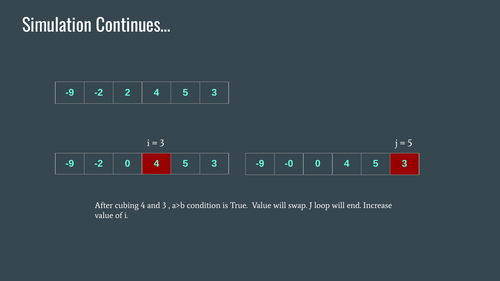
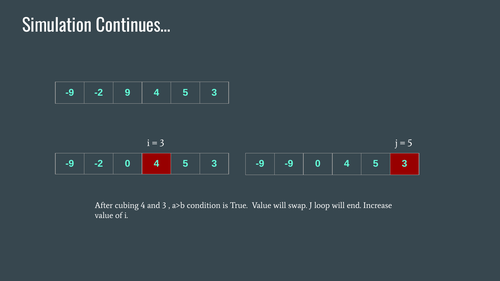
2: 2 -> 9
-9 -0: -0 -> -9
